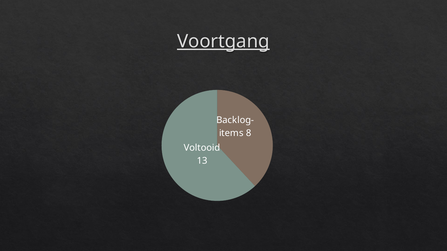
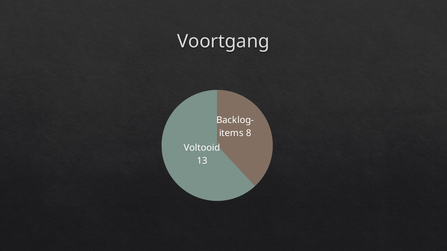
Voortgang underline: present -> none
